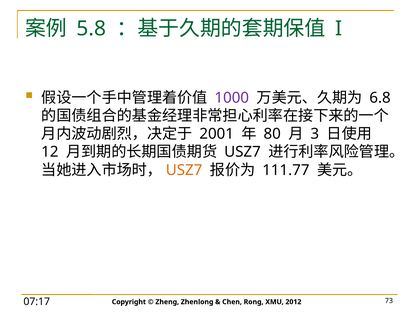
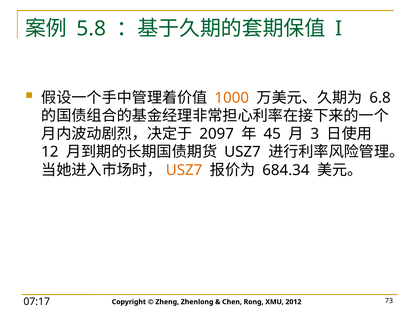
1000 colour: purple -> orange
2001: 2001 -> 2097
80: 80 -> 45
111.77: 111.77 -> 684.34
